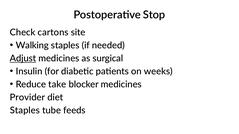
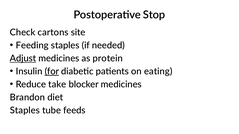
Walking: Walking -> Feeding
surgical: surgical -> protein
for underline: none -> present
weeks: weeks -> eating
Provider: Provider -> Brandon
